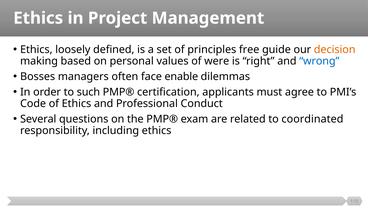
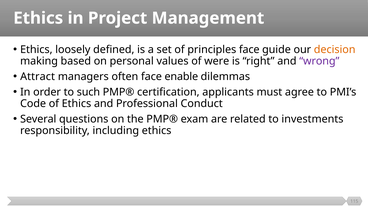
principles free: free -> face
wrong colour: blue -> purple
Bosses: Bosses -> Attract
coordinated: coordinated -> investments
